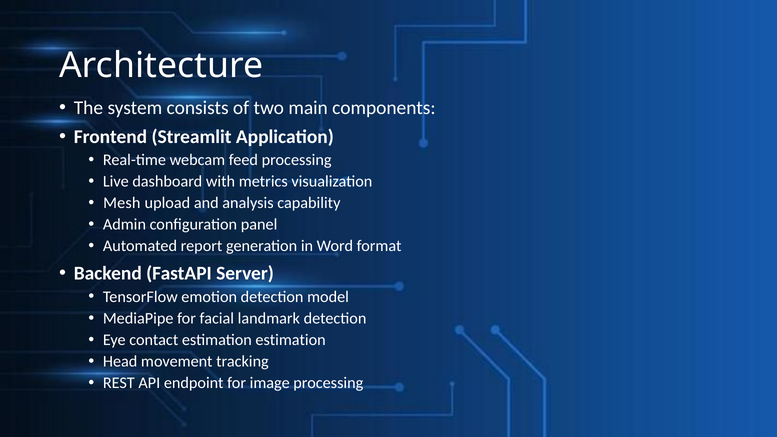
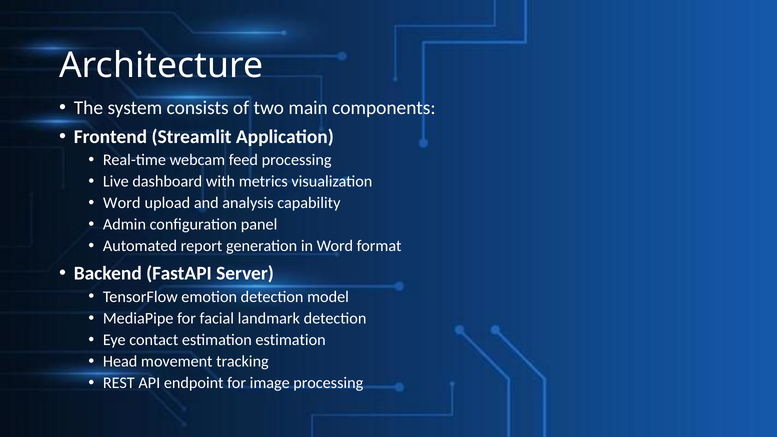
Mesh at (122, 203): Mesh -> Word
